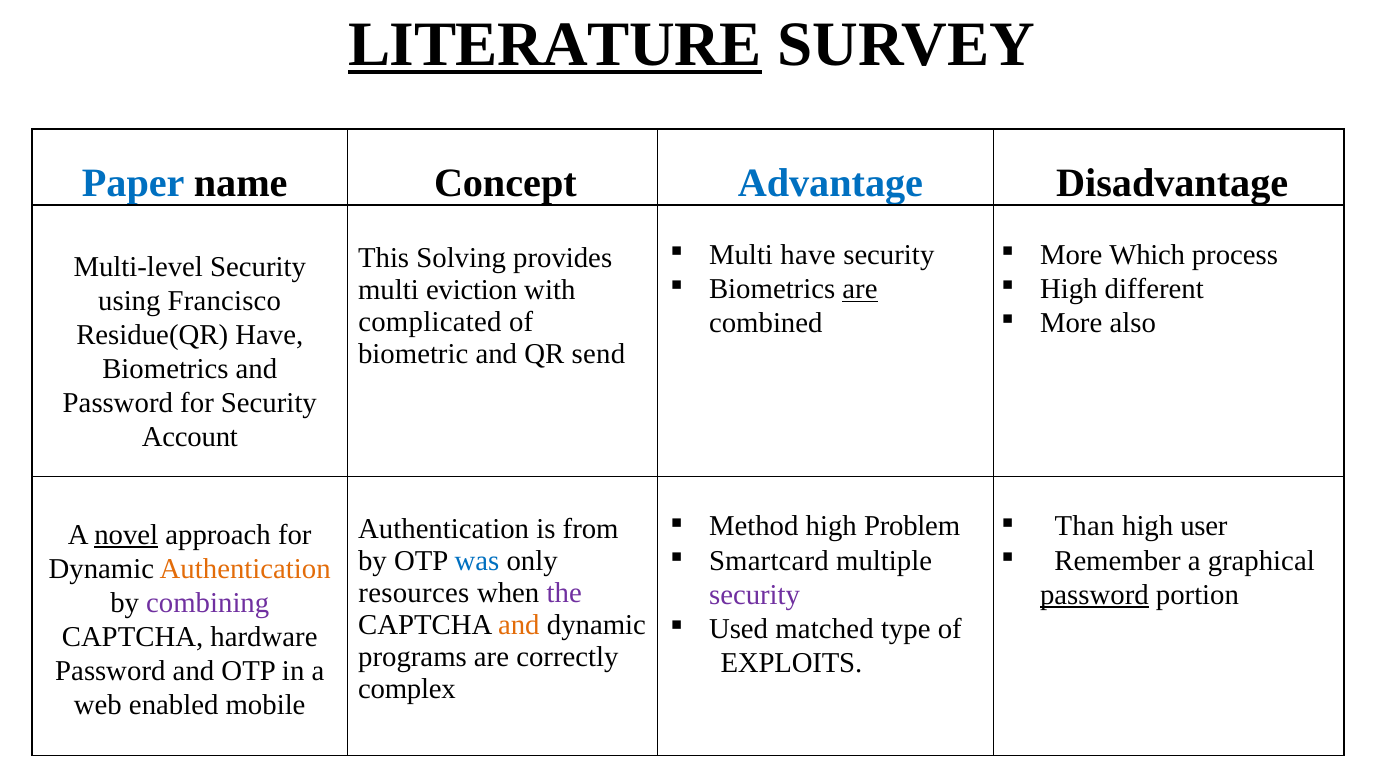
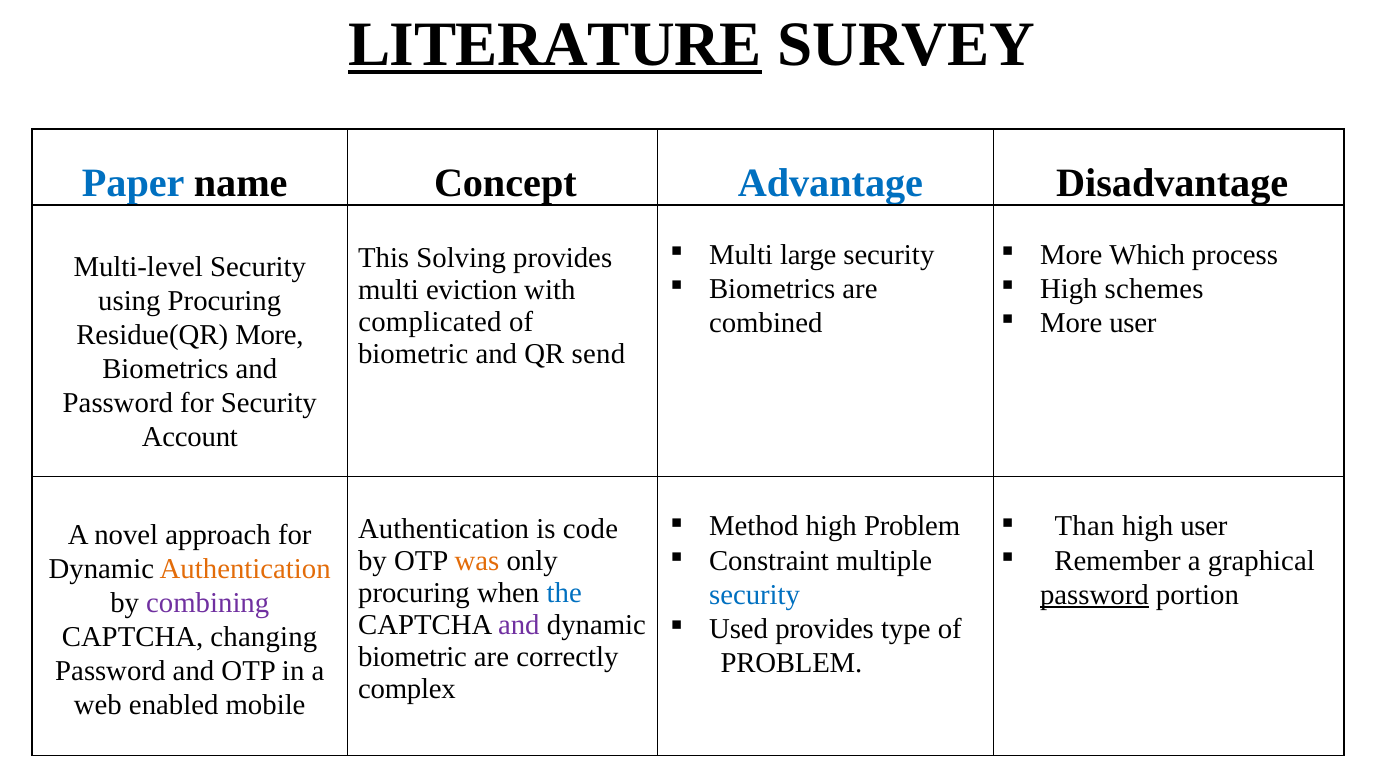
Multi have: have -> large
are at (860, 289) underline: present -> none
different: different -> schemes
using Francisco: Francisco -> Procuring
More also: also -> user
Residue(QR Have: Have -> More
from: from -> code
novel underline: present -> none
Smartcard: Smartcard -> Constraint
was colour: blue -> orange
resources at (414, 593): resources -> procuring
the colour: purple -> blue
security at (755, 595) colour: purple -> blue
and at (519, 625) colour: orange -> purple
Used matched: matched -> provides
hardware: hardware -> changing
programs at (412, 657): programs -> biometric
EXPLOITS at (791, 663): EXPLOITS -> PROBLEM
